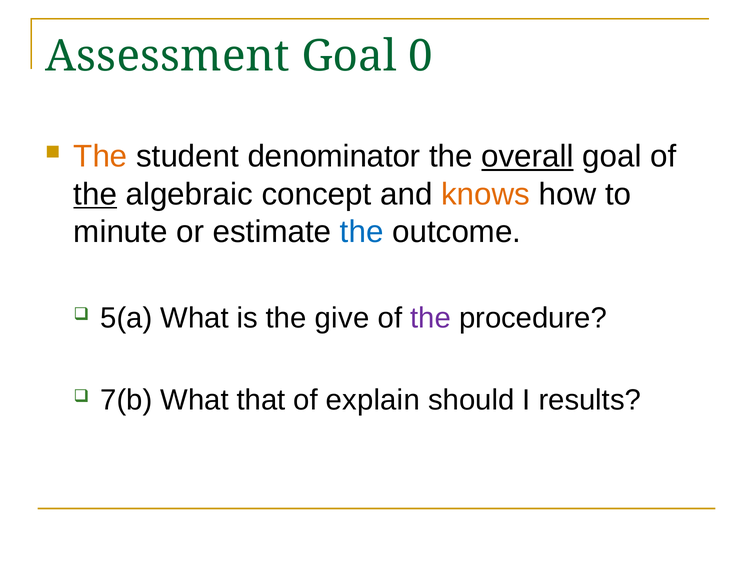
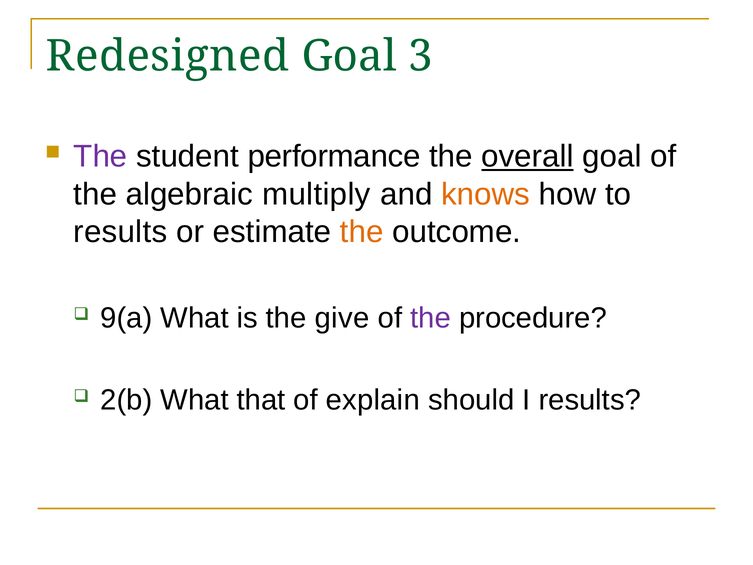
Assessment: Assessment -> Redesigned
0: 0 -> 3
The at (100, 157) colour: orange -> purple
denominator: denominator -> performance
the at (95, 194) underline: present -> none
concept: concept -> multiply
minute at (120, 232): minute -> results
the at (362, 232) colour: blue -> orange
5(a: 5(a -> 9(a
7(b: 7(b -> 2(b
